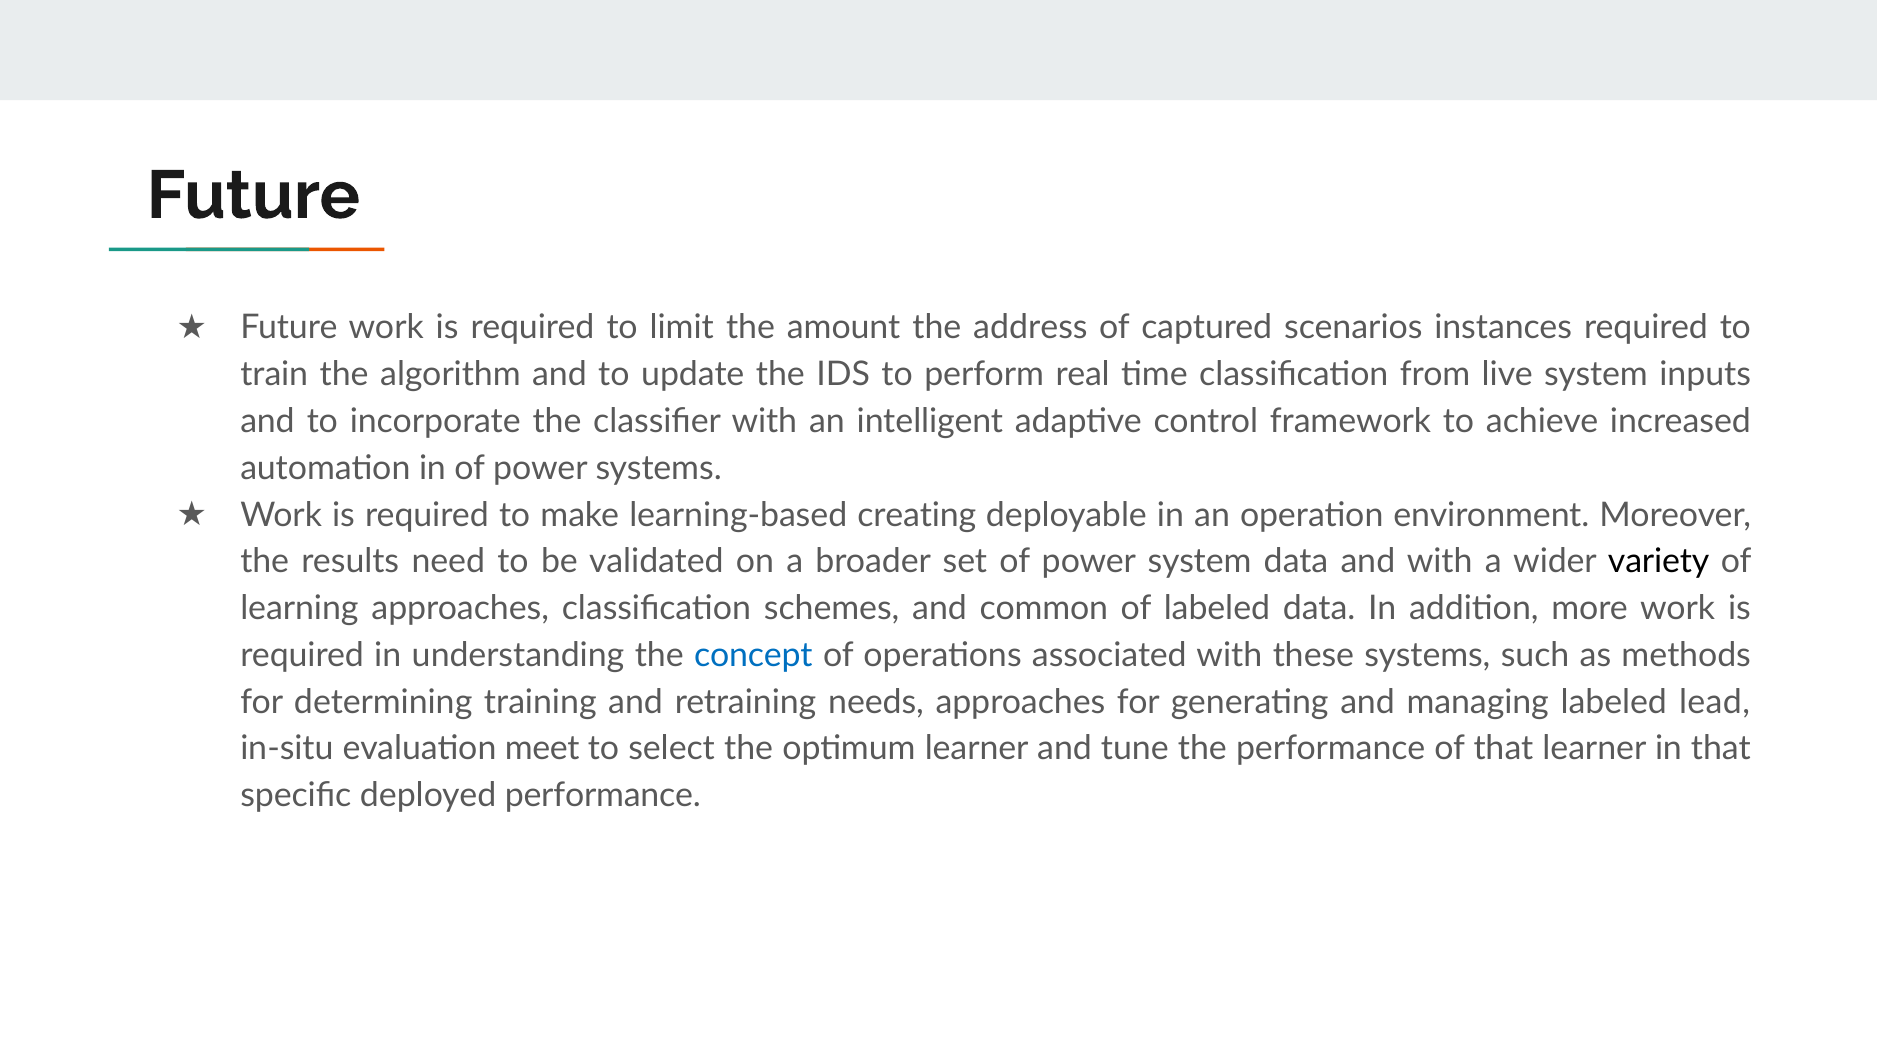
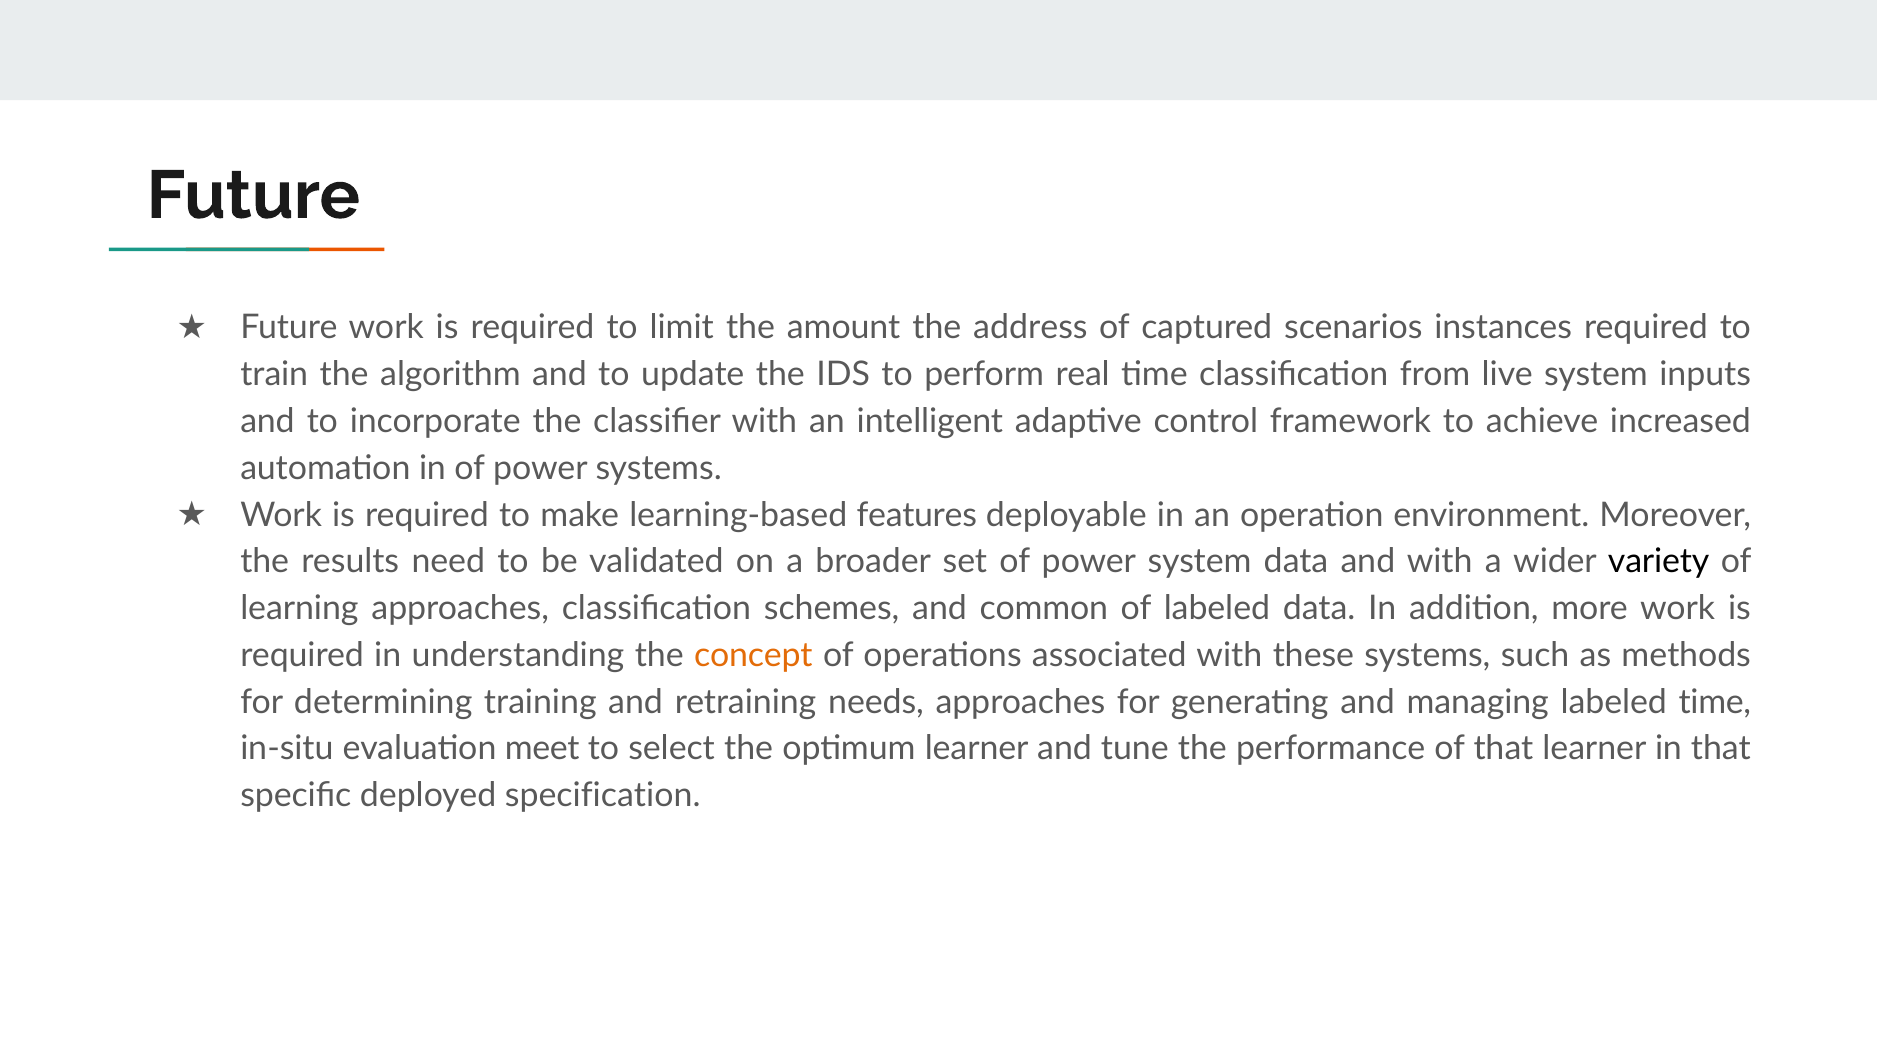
creating: creating -> features
concept colour: blue -> orange
labeled lead: lead -> time
deployed performance: performance -> specification
